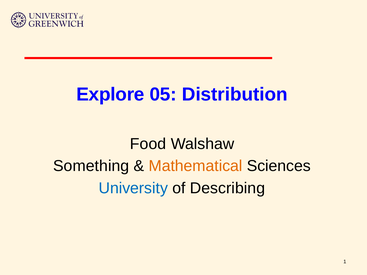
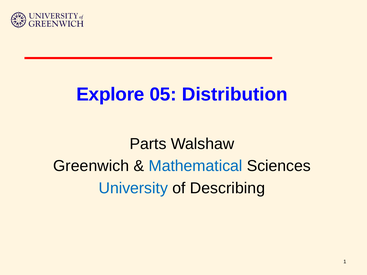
Food: Food -> Parts
Something: Something -> Greenwich
Mathematical colour: orange -> blue
